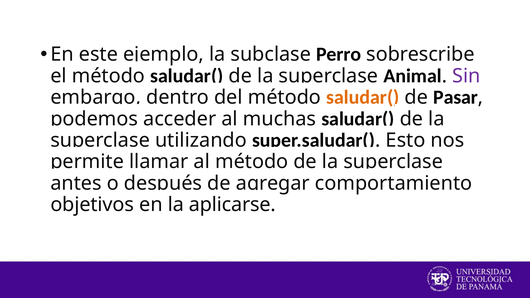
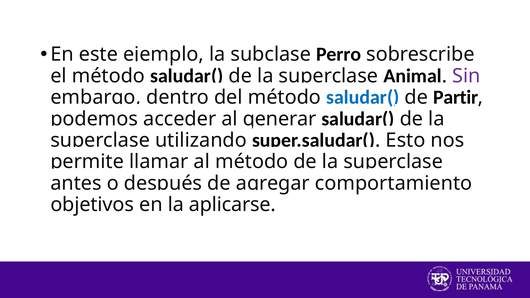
saludar( at (363, 97) colour: orange -> blue
Pasar: Pasar -> Partir
muchas: muchas -> generar
